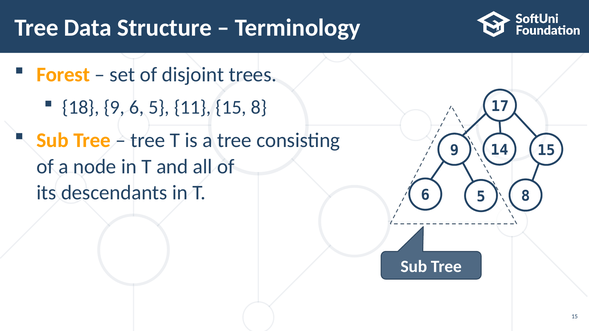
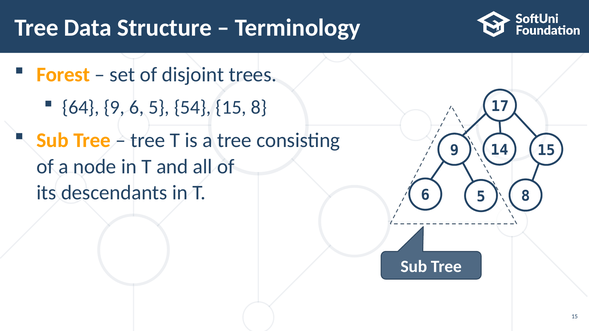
18: 18 -> 64
11: 11 -> 54
